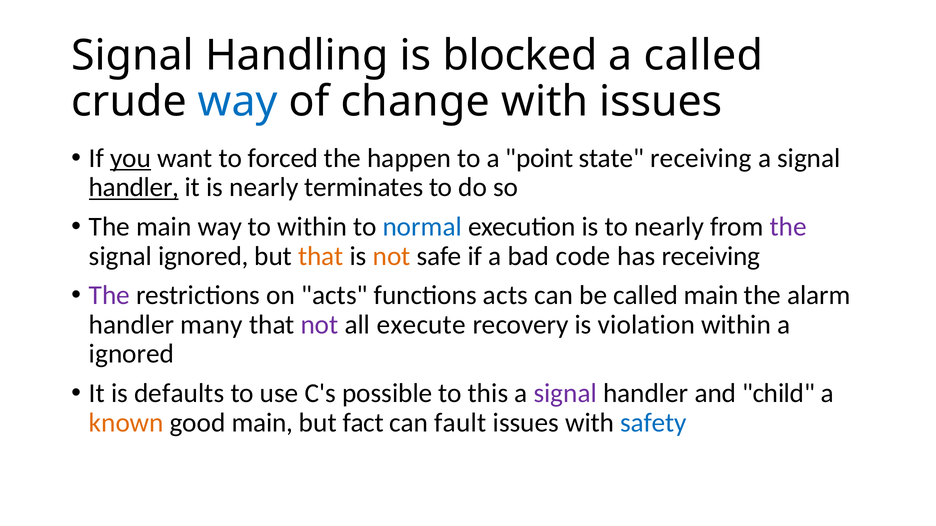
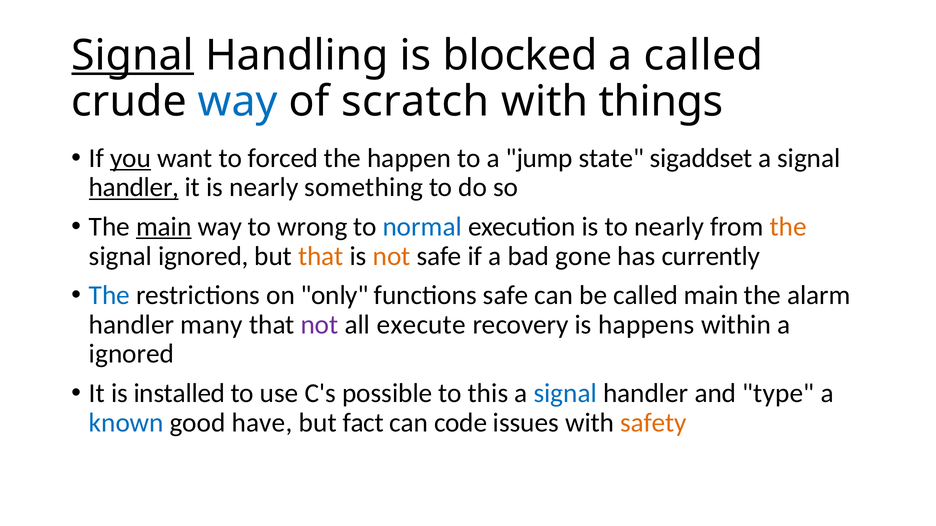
Signal at (133, 55) underline: none -> present
change: change -> scratch
with issues: issues -> things
point: point -> jump
state receiving: receiving -> sigaddset
terminates: terminates -> something
main at (164, 227) underline: none -> present
to within: within -> wrong
the at (788, 227) colour: purple -> orange
code: code -> gone
has receiving: receiving -> currently
The at (109, 295) colour: purple -> blue
on acts: acts -> only
functions acts: acts -> safe
violation: violation -> happens
defaults: defaults -> installed
signal at (565, 394) colour: purple -> blue
child: child -> type
known colour: orange -> blue
good main: main -> have
fault: fault -> code
safety colour: blue -> orange
